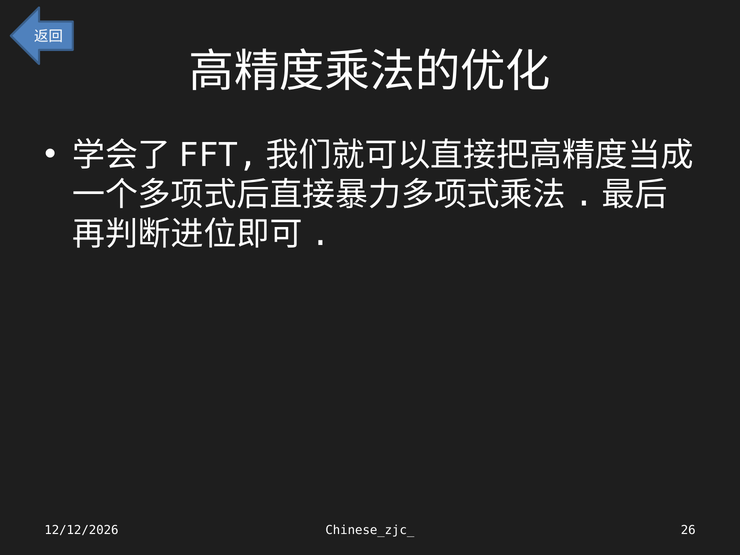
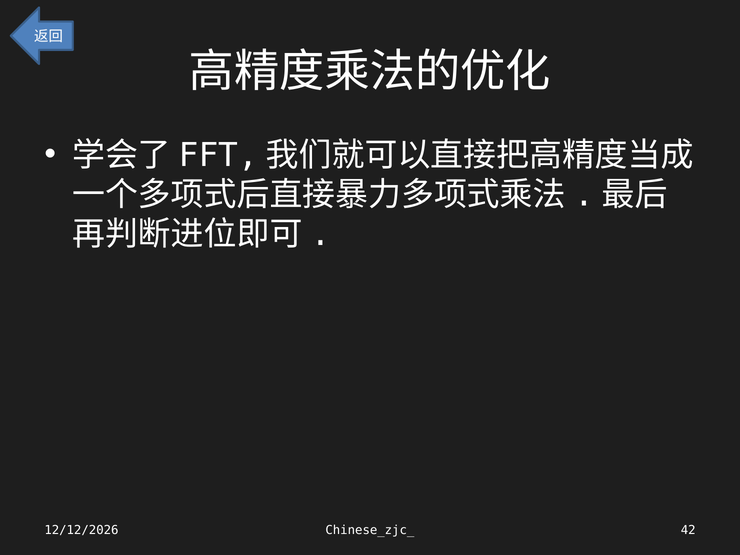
26: 26 -> 42
